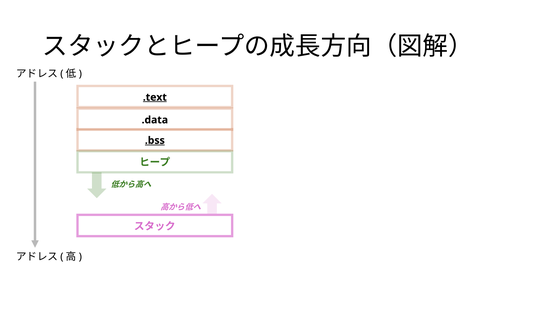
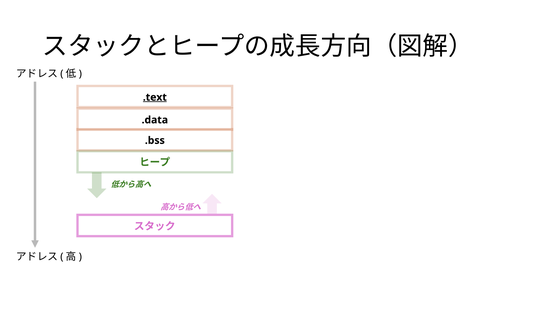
.bss underline: present -> none
